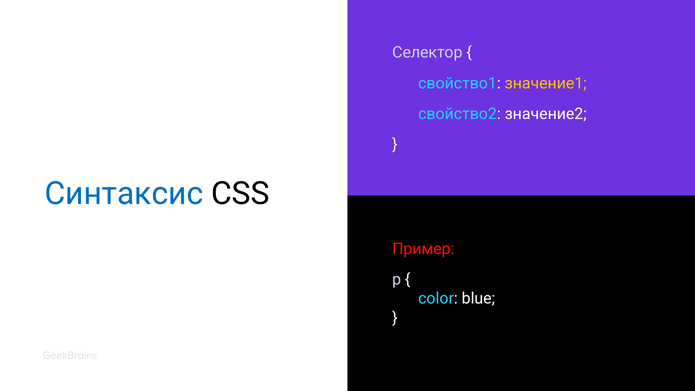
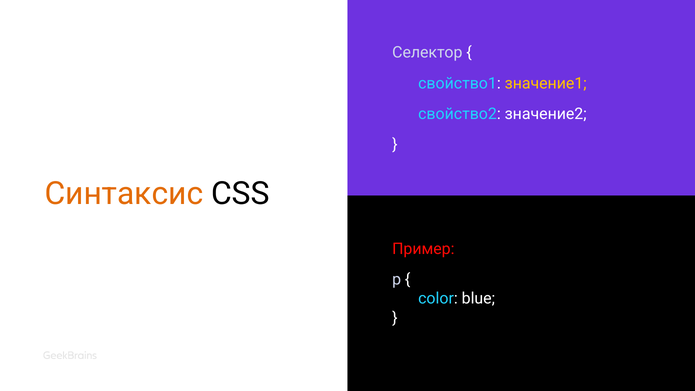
Синтаксис colour: blue -> orange
